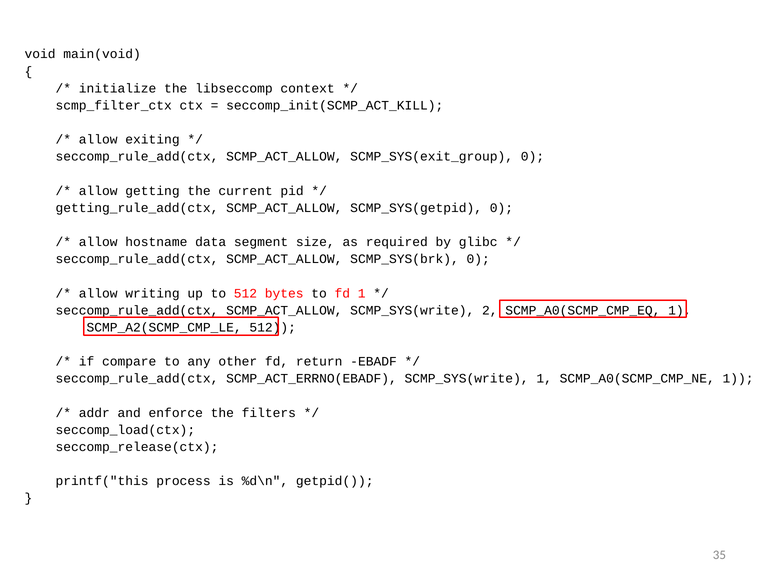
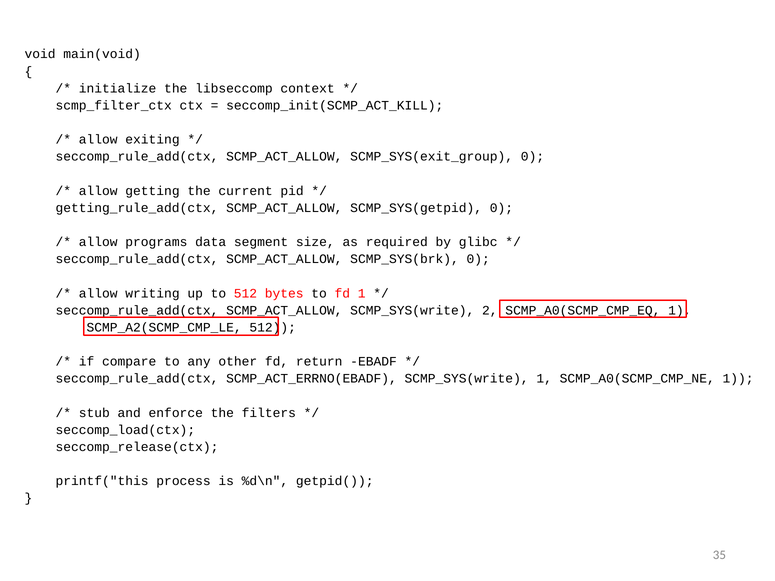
hostname: hostname -> programs
addr: addr -> stub
